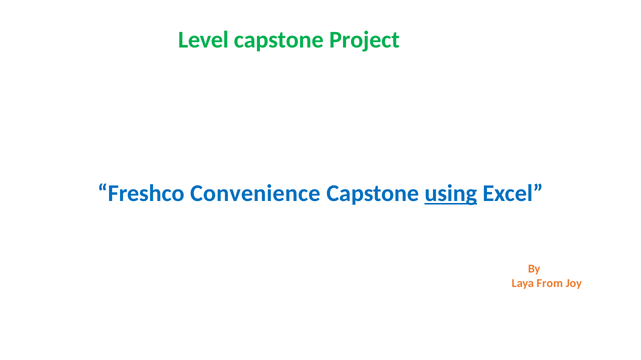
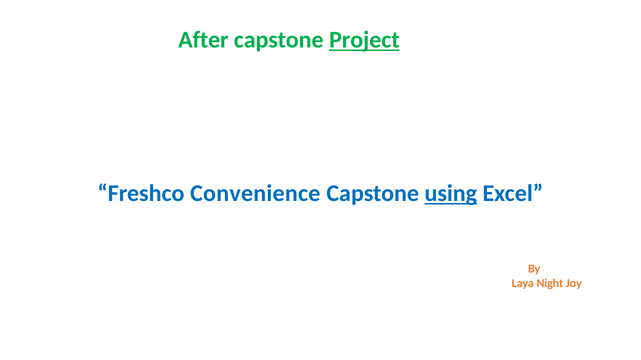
Level: Level -> After
Project underline: none -> present
From: From -> Night
